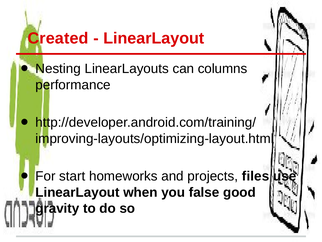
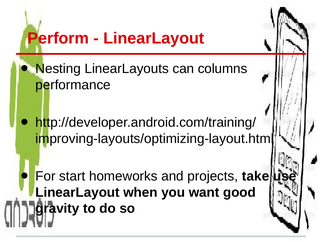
Created: Created -> Perform
files: files -> take
false: false -> want
